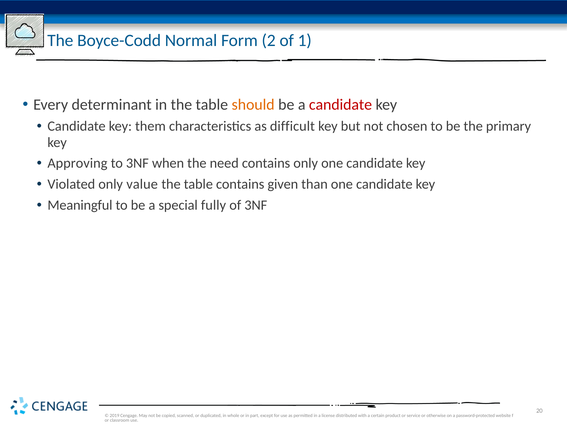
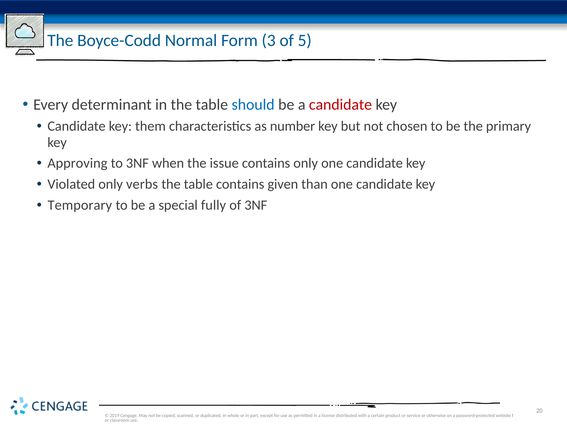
2: 2 -> 3
1: 1 -> 5
should colour: orange -> blue
difficult: difficult -> number
need: need -> issue
value: value -> verbs
Meaningful: Meaningful -> Temporary
